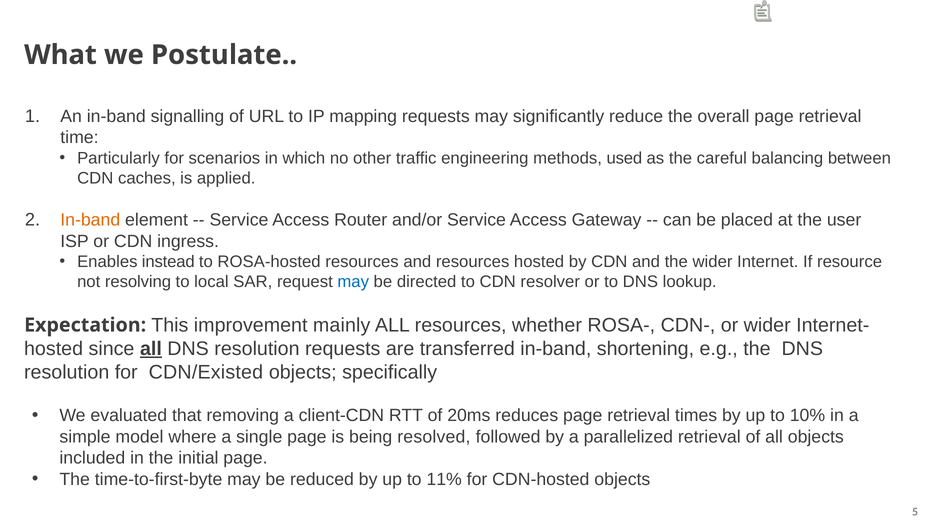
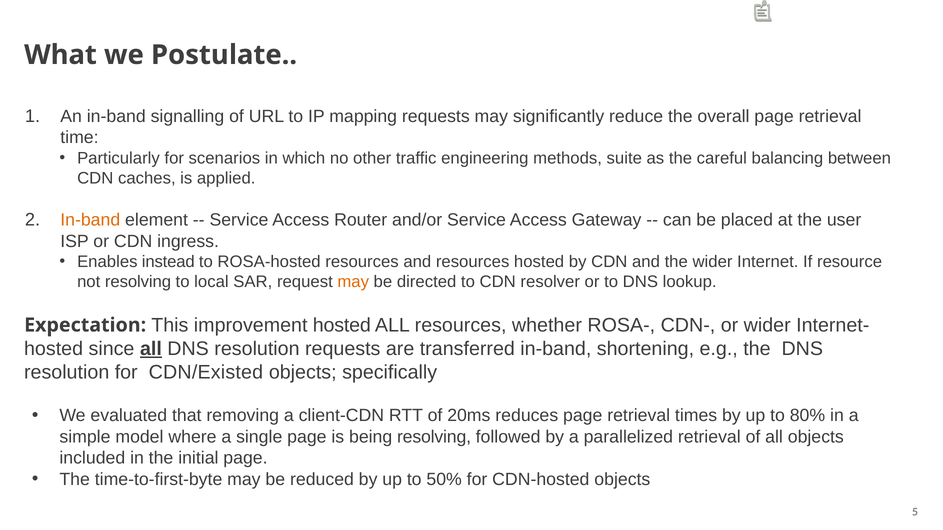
used: used -> suite
may at (353, 282) colour: blue -> orange
improvement mainly: mainly -> hosted
10%: 10% -> 80%
being resolved: resolved -> resolving
11%: 11% -> 50%
